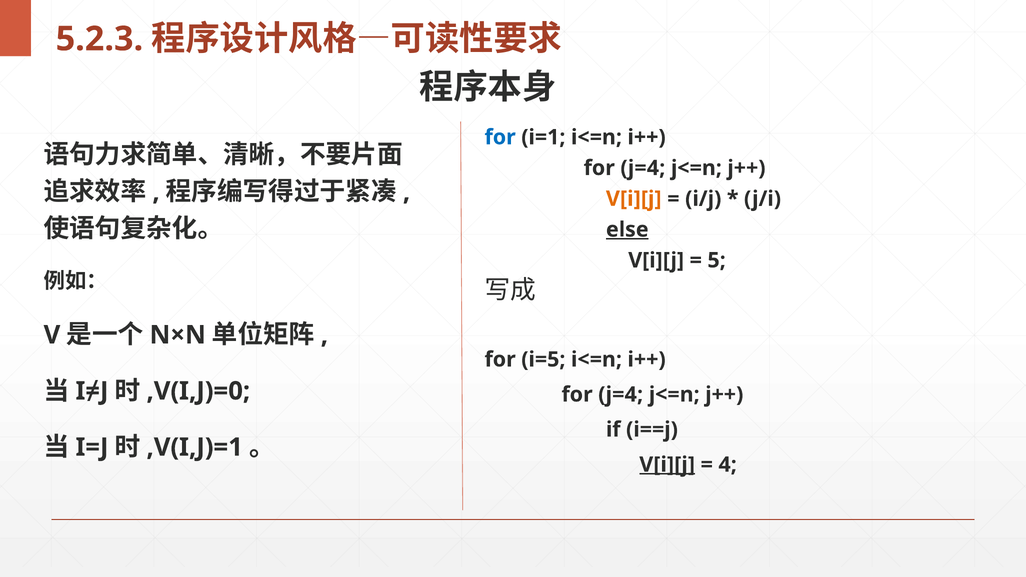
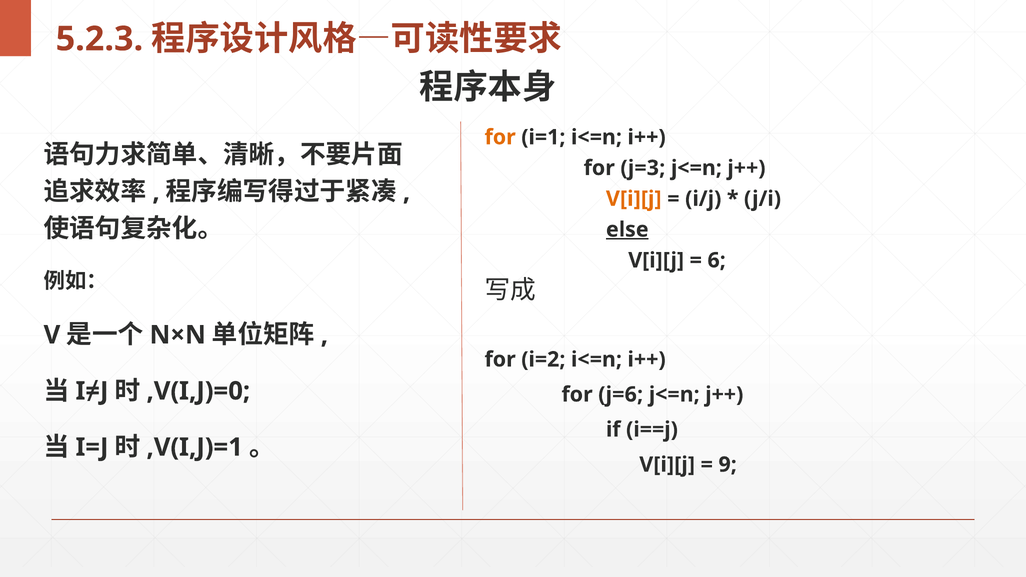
for at (500, 137) colour: blue -> orange
j=4 at (643, 168): j=4 -> j=3
5: 5 -> 6
i=5: i=5 -> i=2
j=4 at (621, 395): j=4 -> j=6
V[i][j at (667, 465) underline: present -> none
4: 4 -> 9
